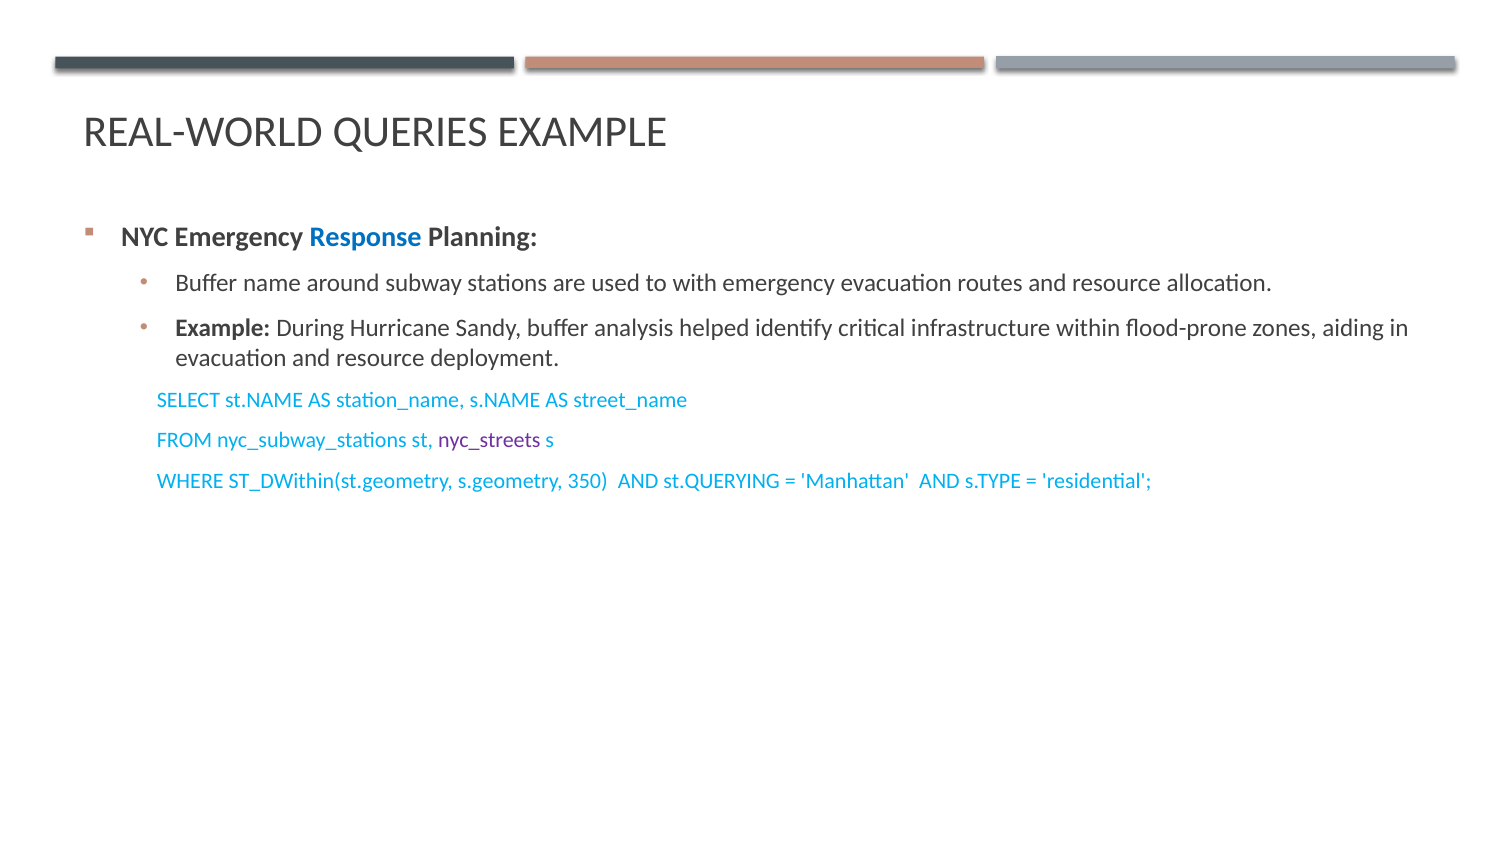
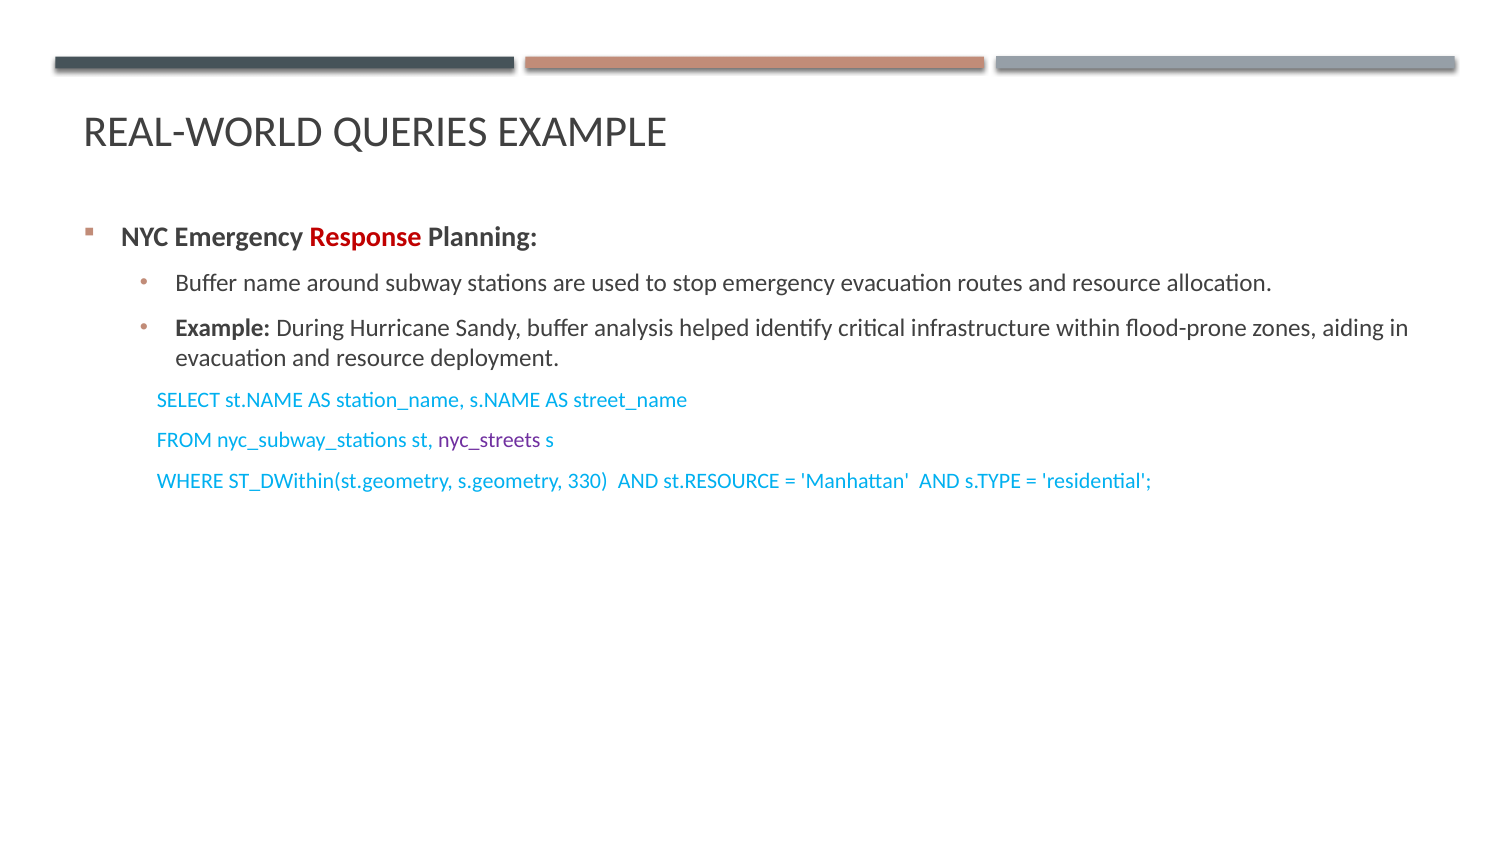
Response colour: blue -> red
with: with -> stop
350: 350 -> 330
st.QUERYING: st.QUERYING -> st.RESOURCE
